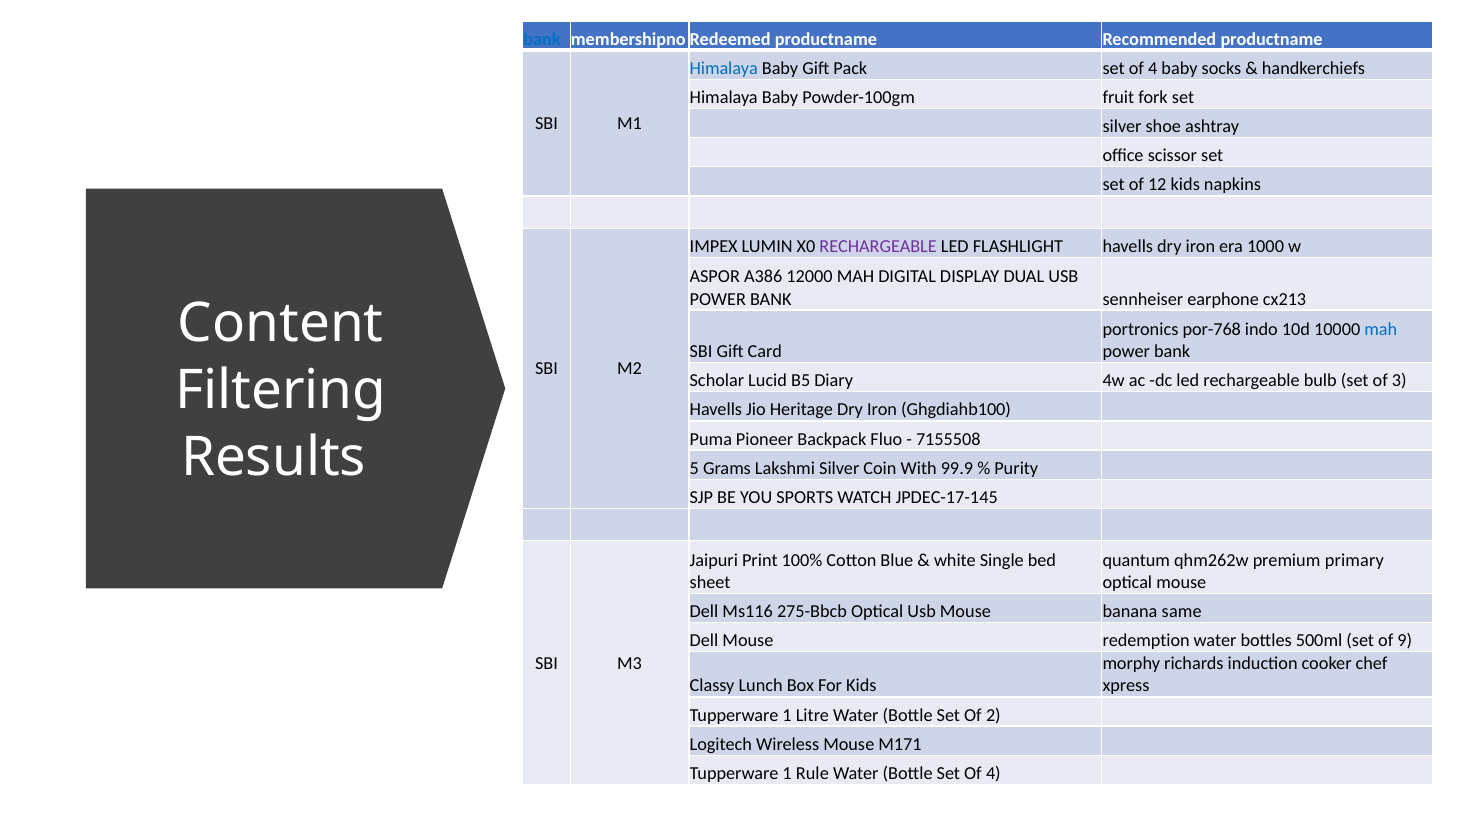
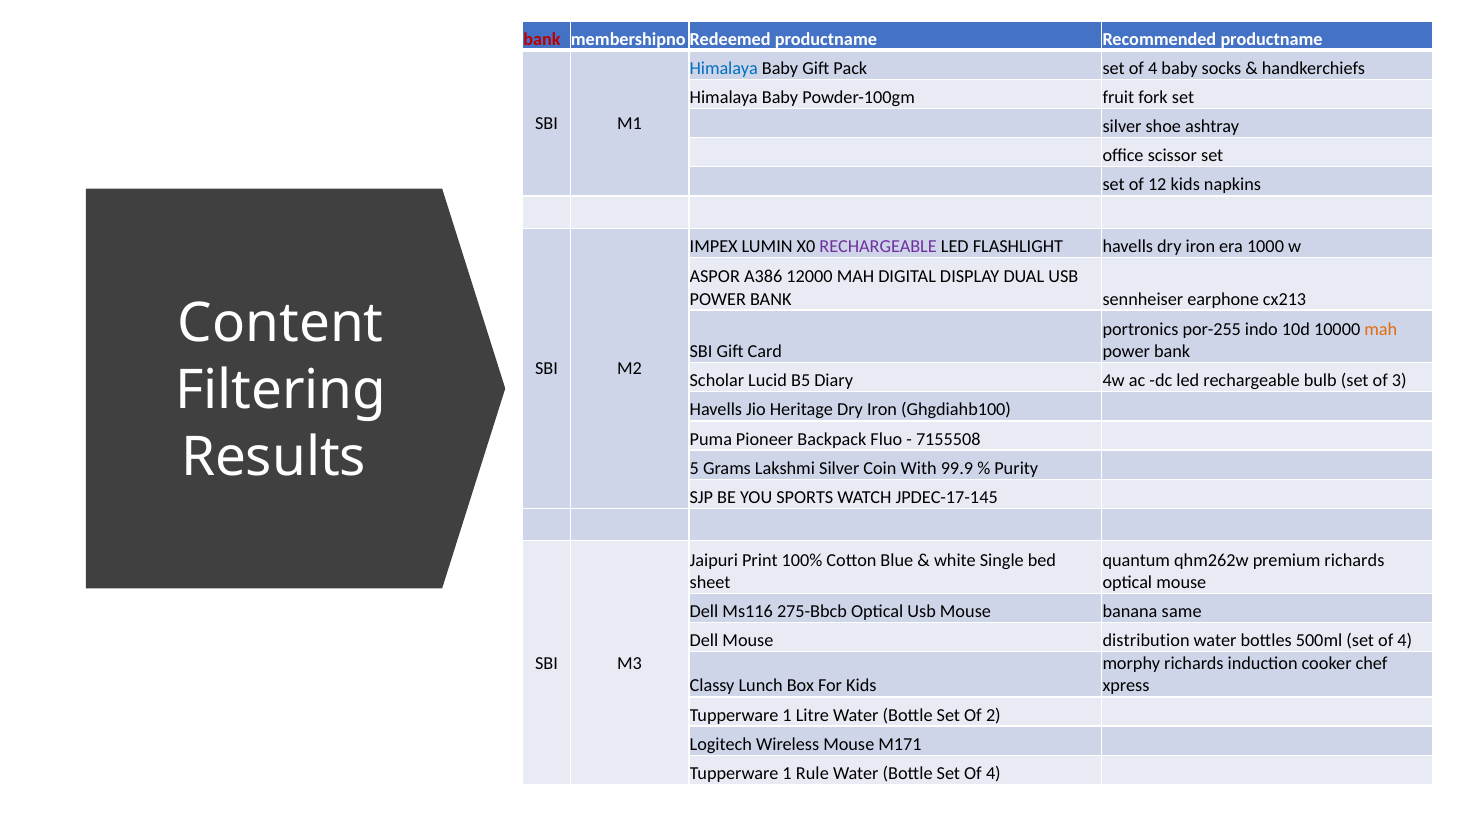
bank at (542, 39) colour: blue -> red
por-768: por-768 -> por-255
mah at (1381, 329) colour: blue -> orange
premium primary: primary -> richards
redemption: redemption -> distribution
500ml set of 9: 9 -> 4
